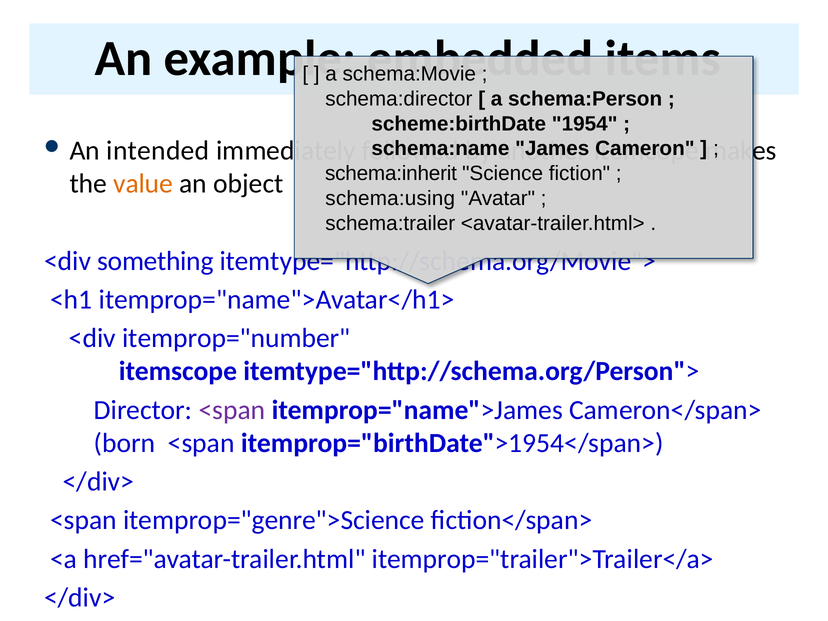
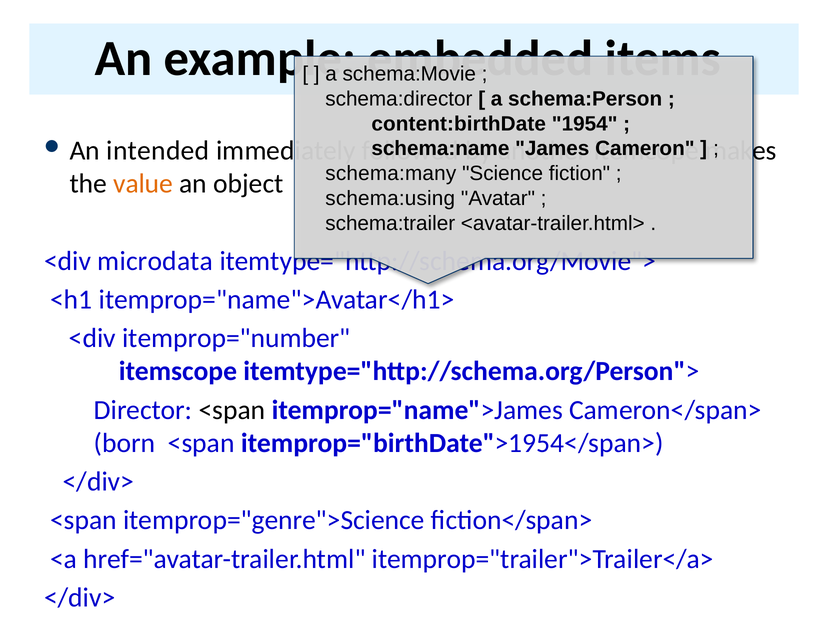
scheme:birthDate: scheme:birthDate -> content:birthDate
schema:inherit: schema:inherit -> schema:many
something: something -> microdata
<span at (232, 410) colour: purple -> black
